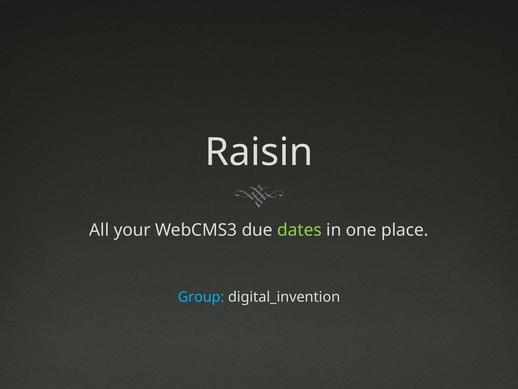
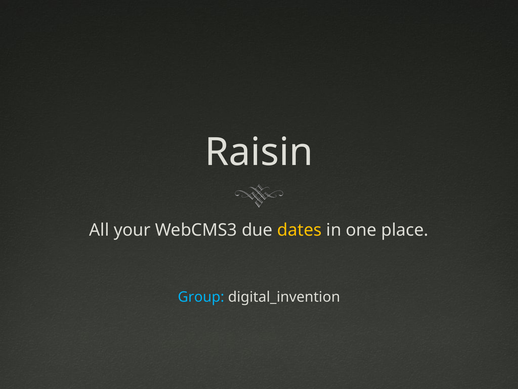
dates colour: light green -> yellow
